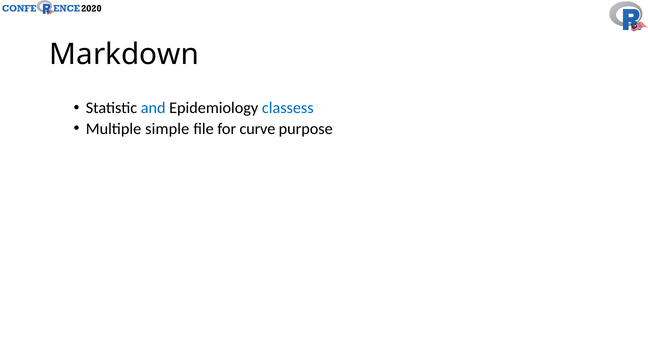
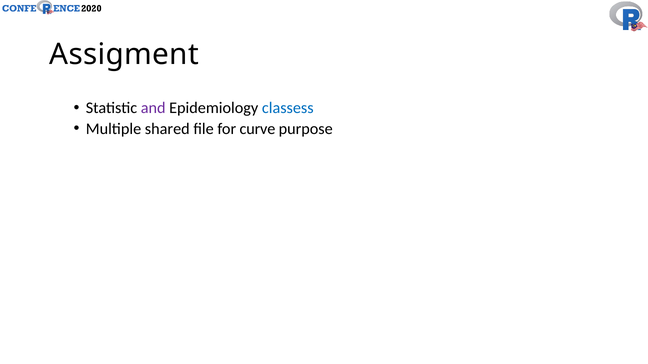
Markdown: Markdown -> Assigment
and colour: blue -> purple
simple: simple -> shared
